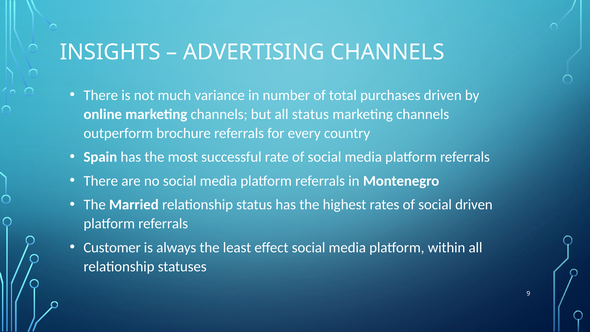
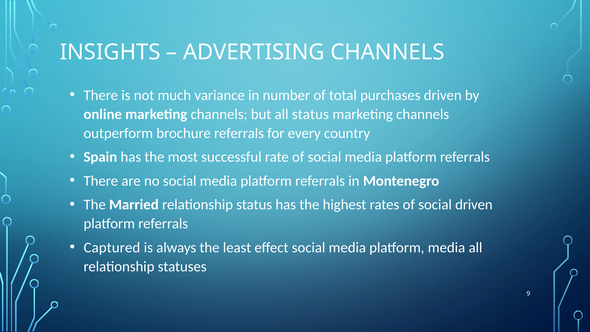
Customer: Customer -> Captured
platform within: within -> media
